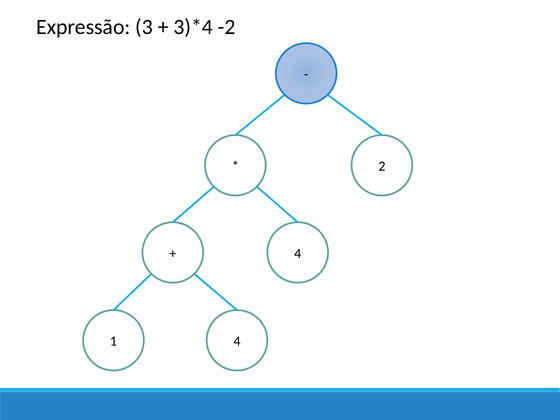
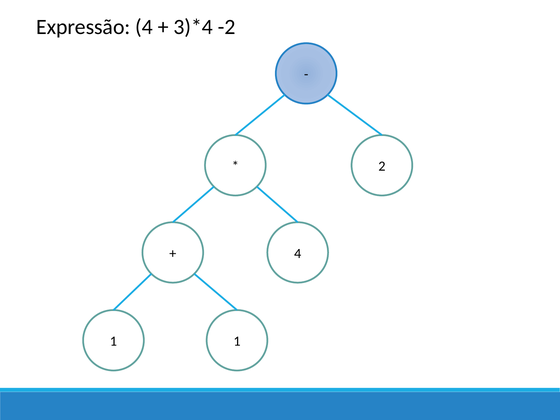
Expressão 3: 3 -> 4
1 4: 4 -> 1
